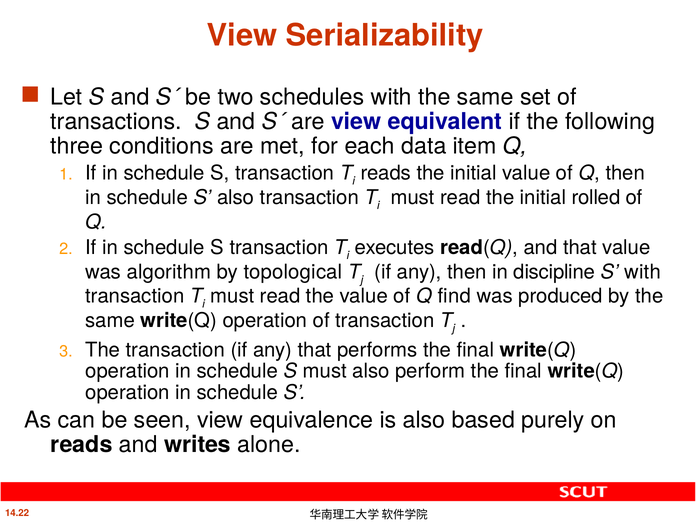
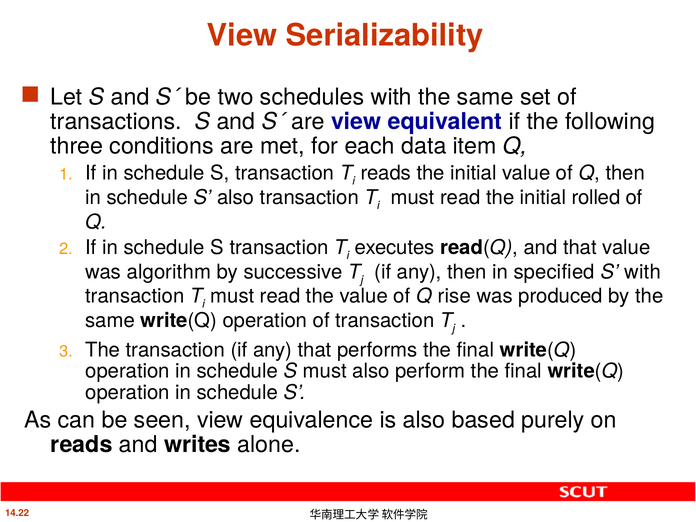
topological: topological -> successive
discipline: discipline -> specified
find: find -> rise
